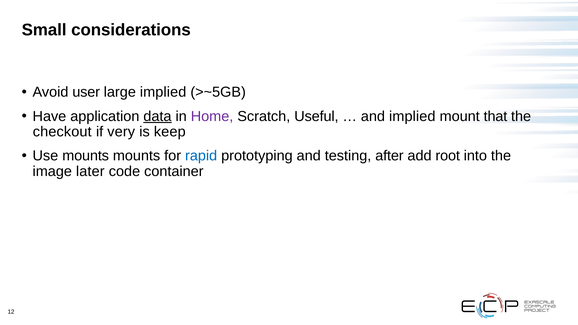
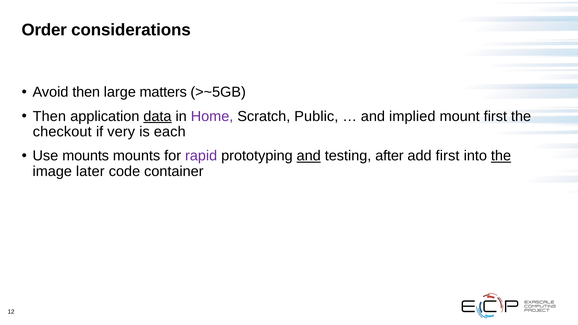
Small: Small -> Order
Avoid user: user -> then
large implied: implied -> matters
Have at (49, 116): Have -> Then
Useful: Useful -> Public
mount that: that -> first
keep: keep -> each
rapid colour: blue -> purple
and at (309, 156) underline: none -> present
add root: root -> first
the at (501, 156) underline: none -> present
